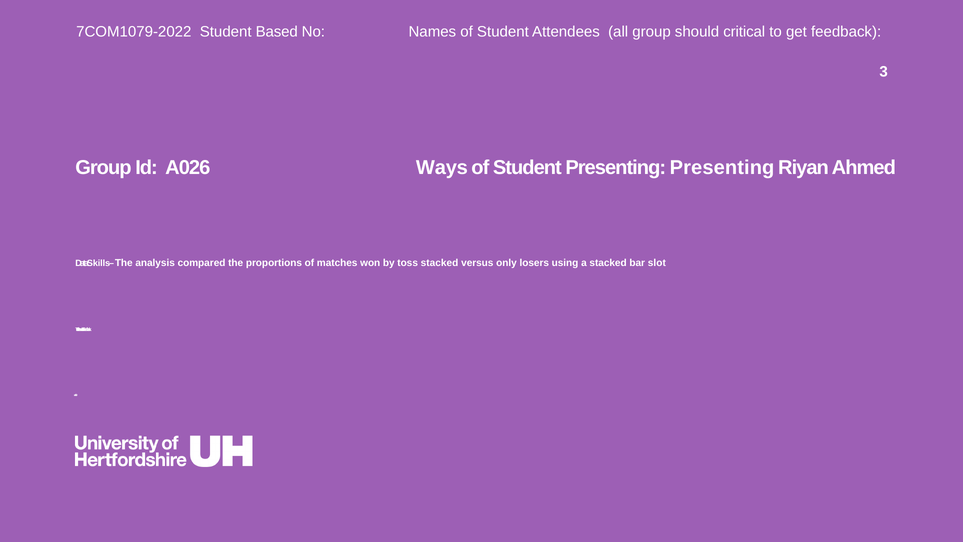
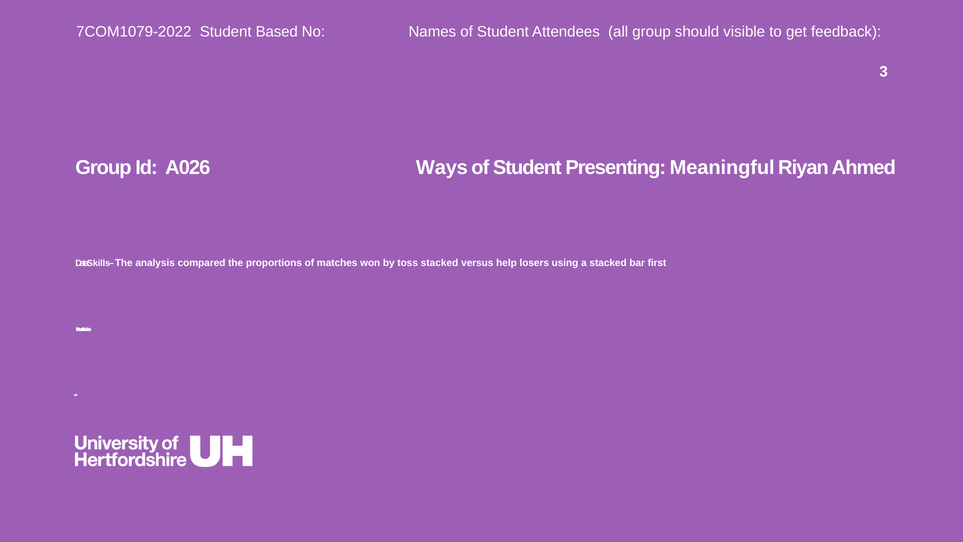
critical: critical -> visible
Presenting Presenting: Presenting -> Meaningful
only: only -> help
slot: slot -> first
